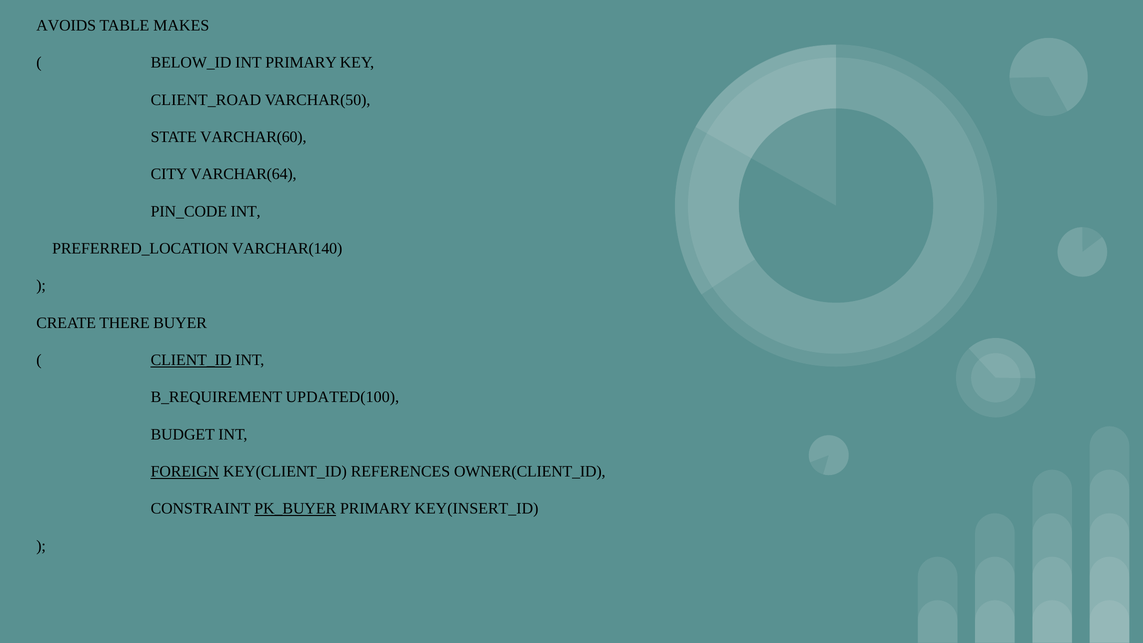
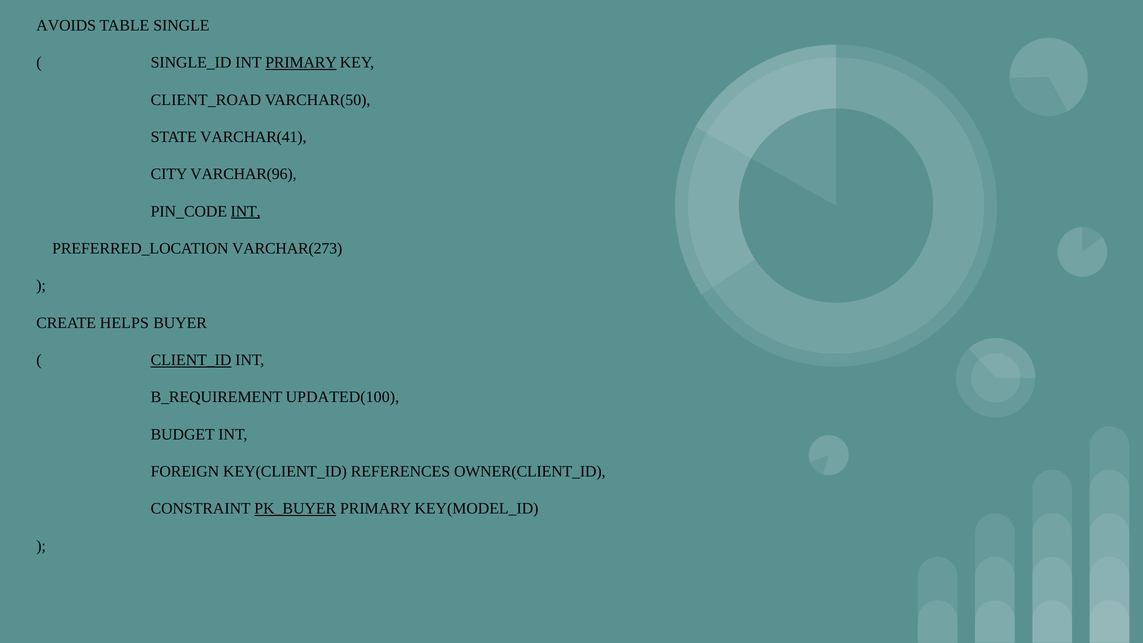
MAKES: MAKES -> SINGLE
BELOW_ID: BELOW_ID -> SINGLE_ID
PRIMARY at (301, 63) underline: none -> present
VARCHAR(60: VARCHAR(60 -> VARCHAR(41
VARCHAR(64: VARCHAR(64 -> VARCHAR(96
INT at (246, 211) underline: none -> present
VARCHAR(140: VARCHAR(140 -> VARCHAR(273
THERE: THERE -> HELPS
FOREIGN underline: present -> none
KEY(INSERT_ID: KEY(INSERT_ID -> KEY(MODEL_ID
